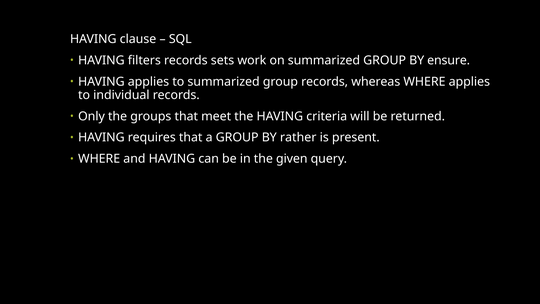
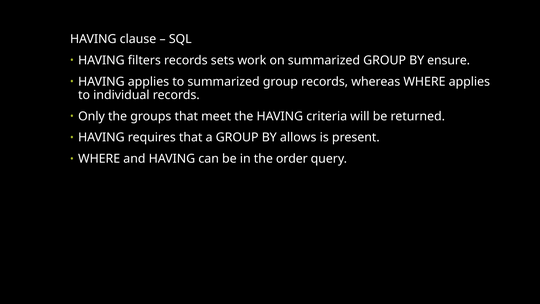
rather: rather -> allows
given: given -> order
